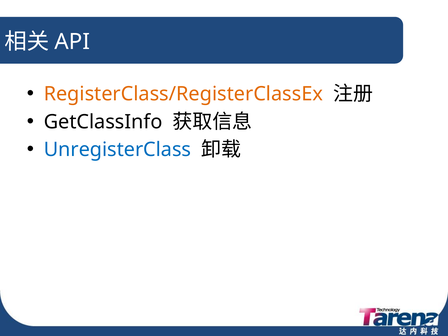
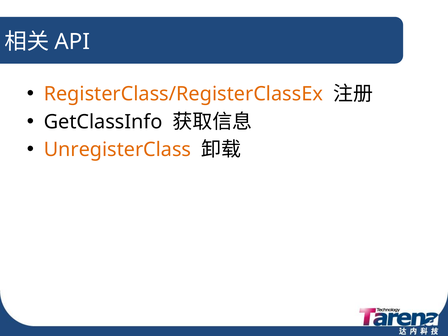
UnregisterClass colour: blue -> orange
